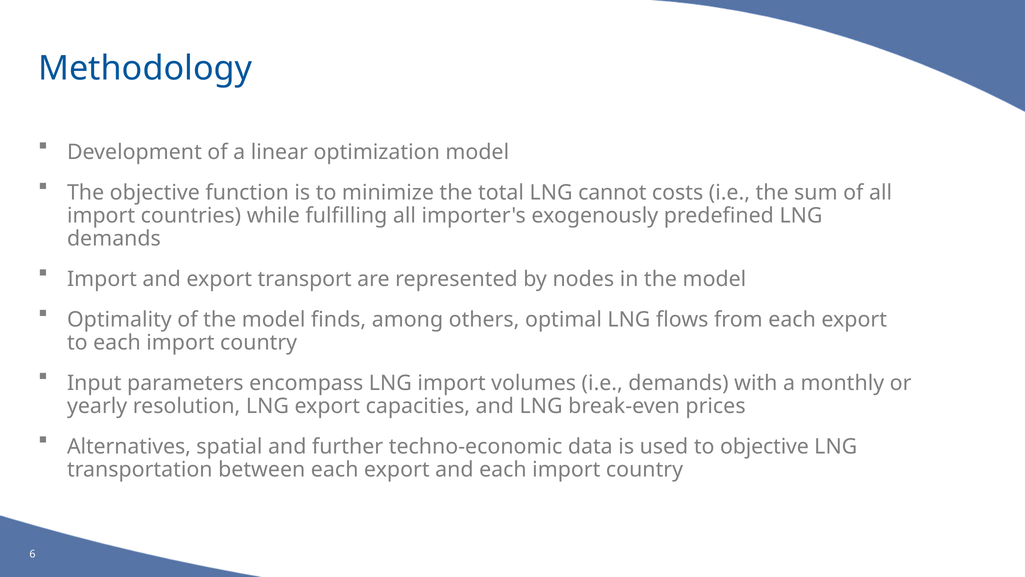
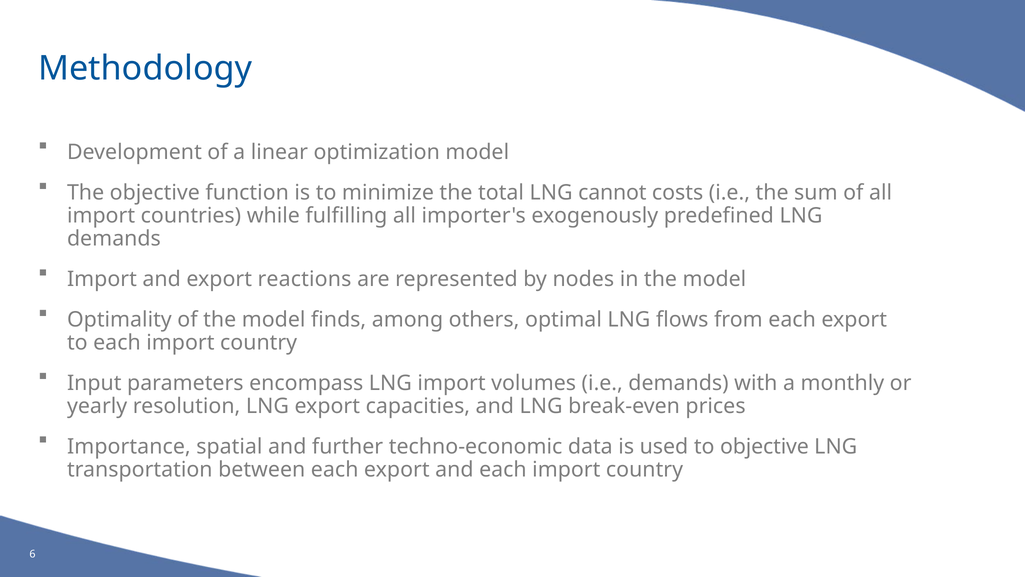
transport: transport -> reactions
Alternatives: Alternatives -> Importance
